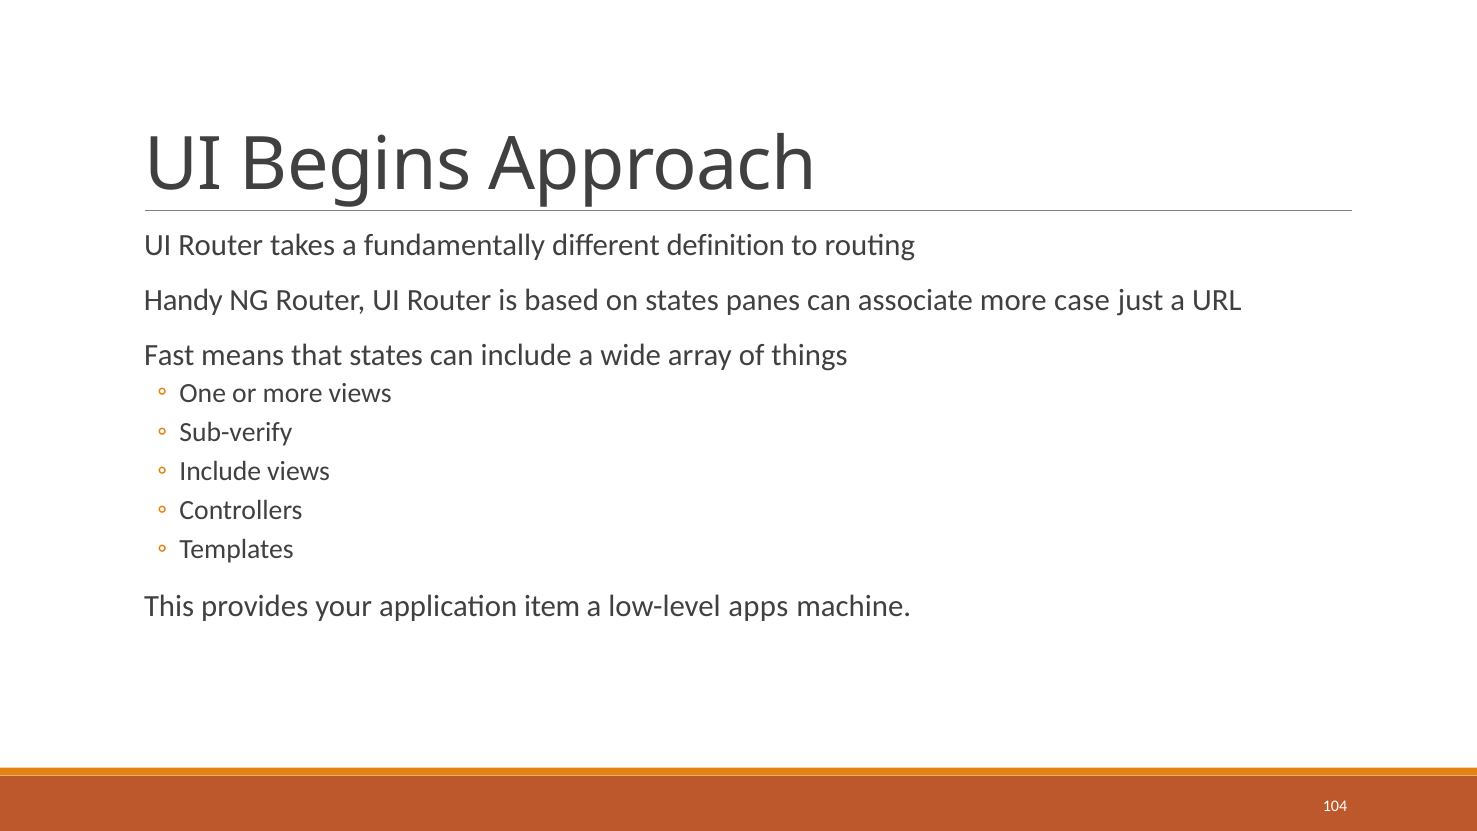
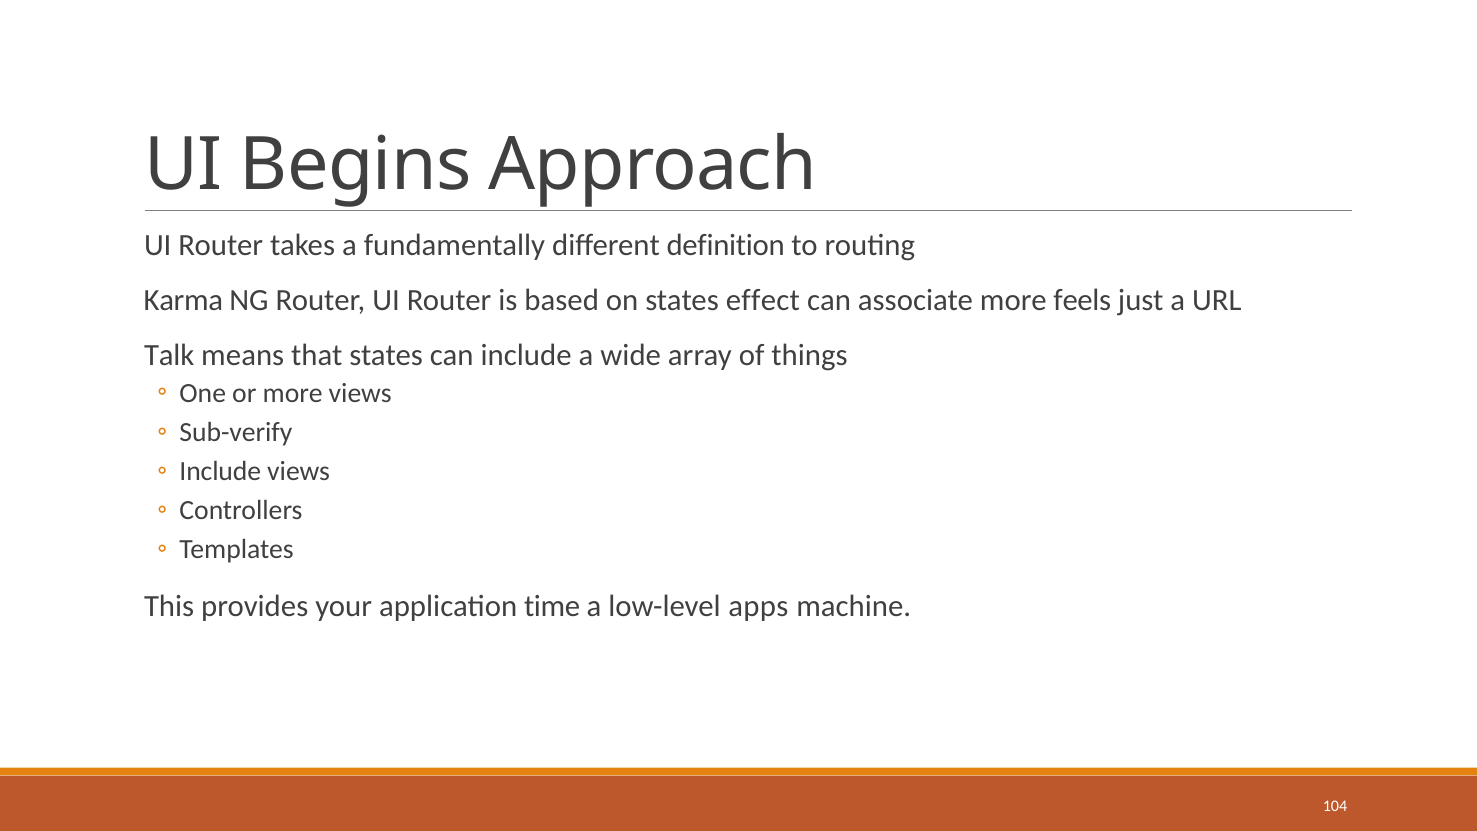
Handy: Handy -> Karma
panes: panes -> effect
case: case -> feels
Fast: Fast -> Talk
item: item -> time
